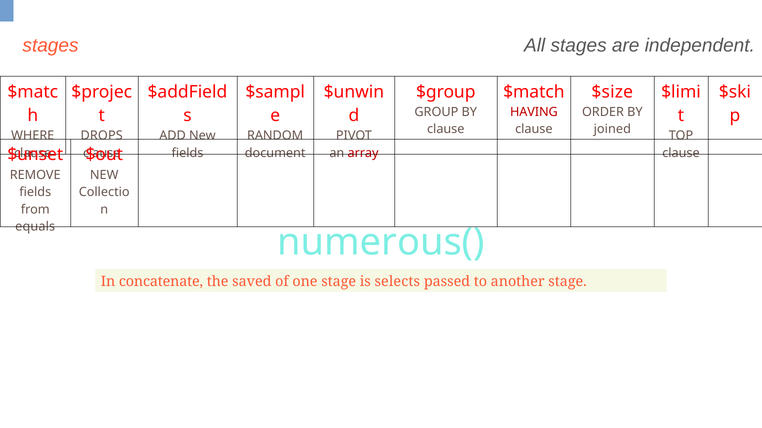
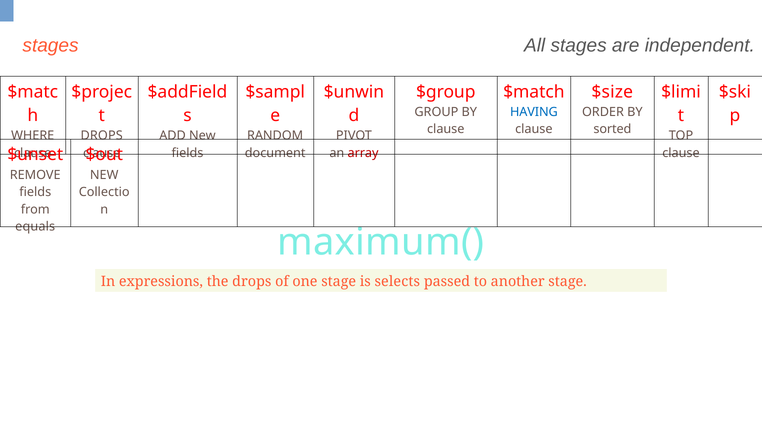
HAVING colour: red -> blue
joined: joined -> sorted
numerous(: numerous( -> maximum(
concatenate: concatenate -> expressions
the saved: saved -> drops
